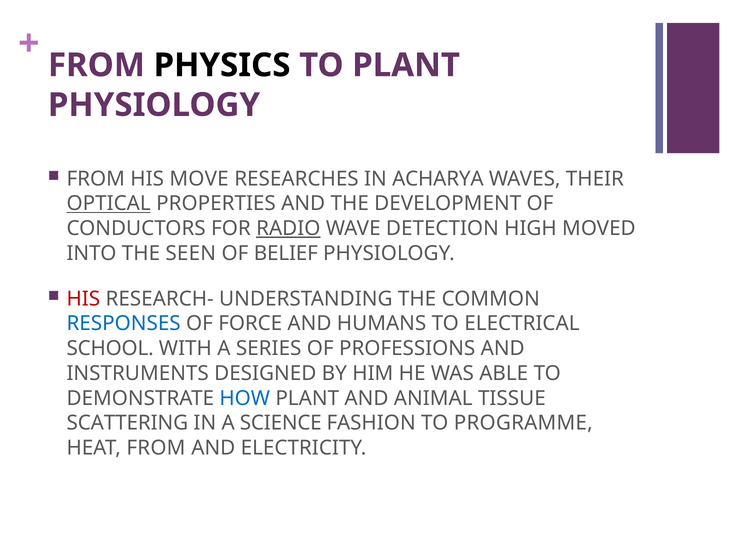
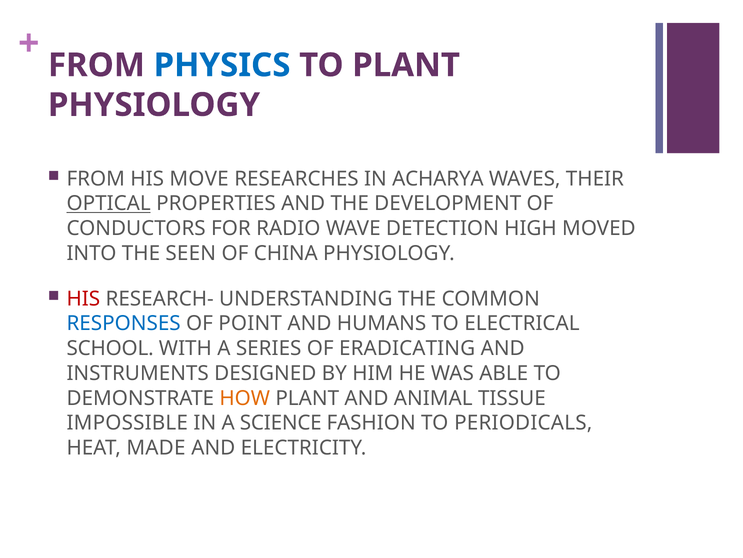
PHYSICS colour: black -> blue
RADIO underline: present -> none
BELIEF: BELIEF -> CHINA
FORCE: FORCE -> POINT
PROFESSIONS: PROFESSIONS -> ERADICATING
HOW colour: blue -> orange
SCATTERING: SCATTERING -> IMPOSSIBLE
PROGRAMME: PROGRAMME -> PERIODICALS
HEAT FROM: FROM -> MADE
